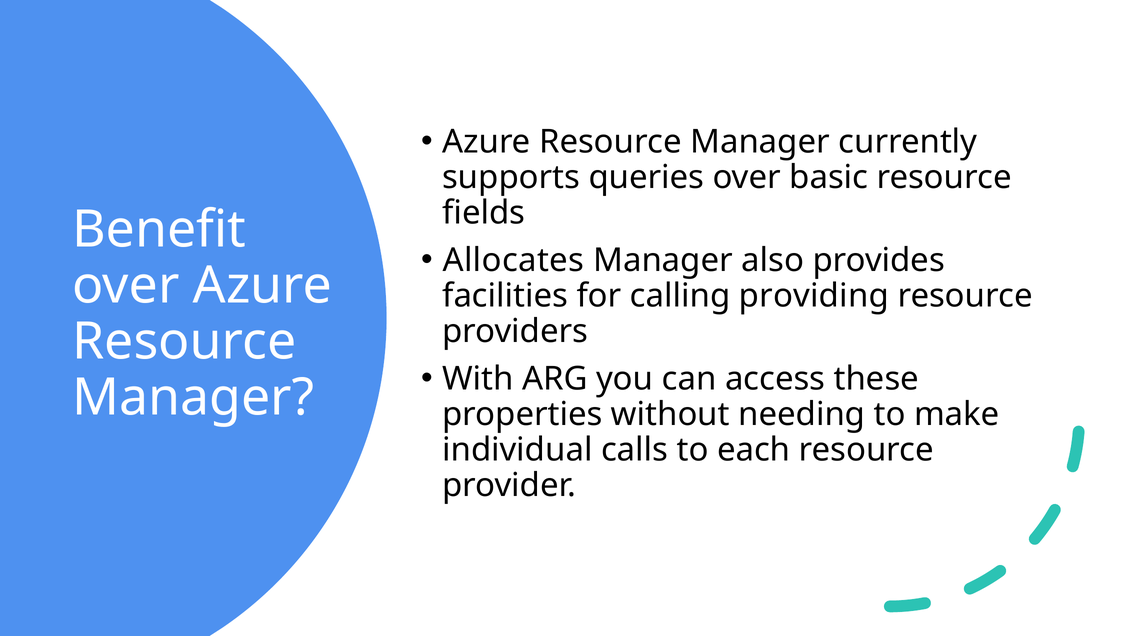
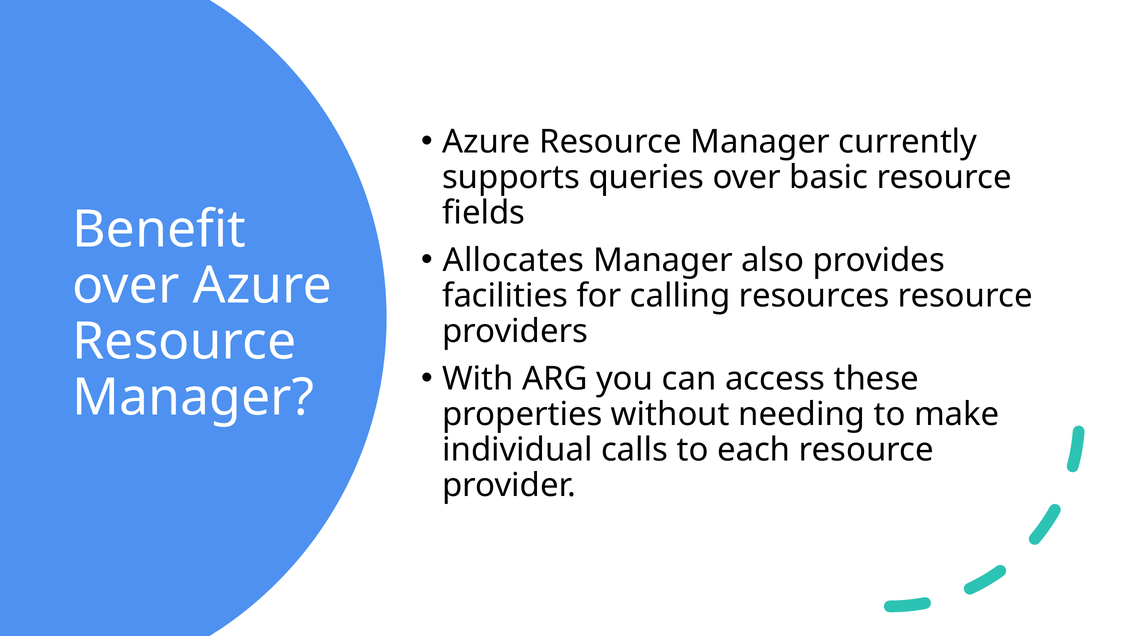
providing: providing -> resources
